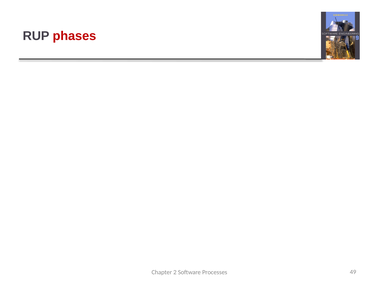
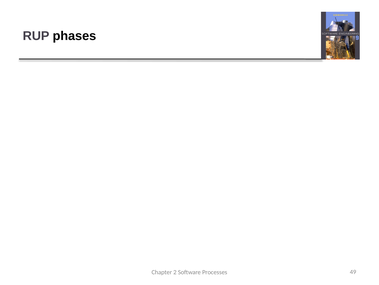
phases colour: red -> black
